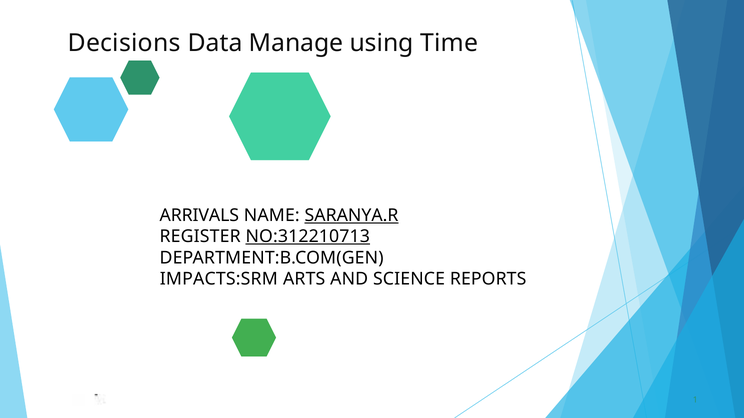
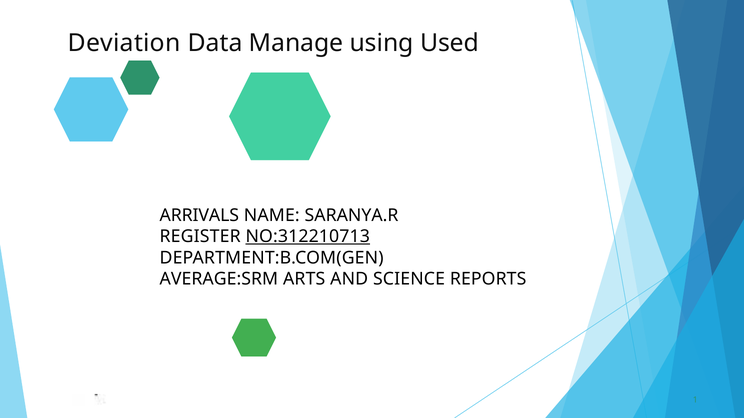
Decisions: Decisions -> Deviation
Time: Time -> Used
SARANYA.R underline: present -> none
IMPACTS:SRM: IMPACTS:SRM -> AVERAGE:SRM
